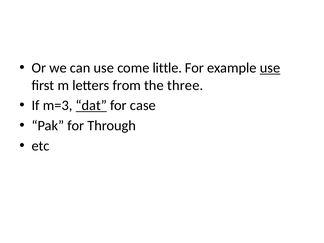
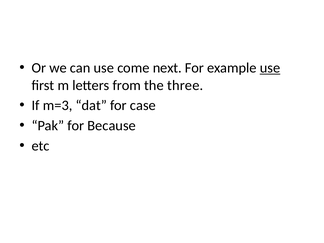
little: little -> next
dat underline: present -> none
Through: Through -> Because
